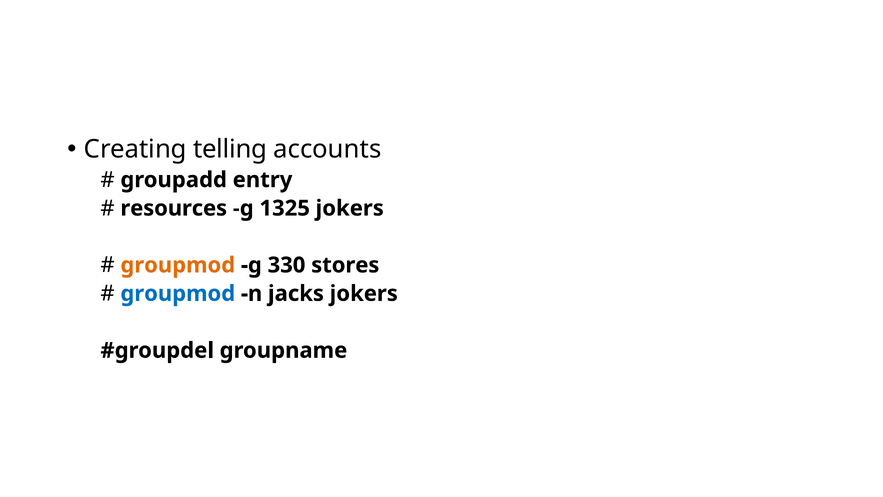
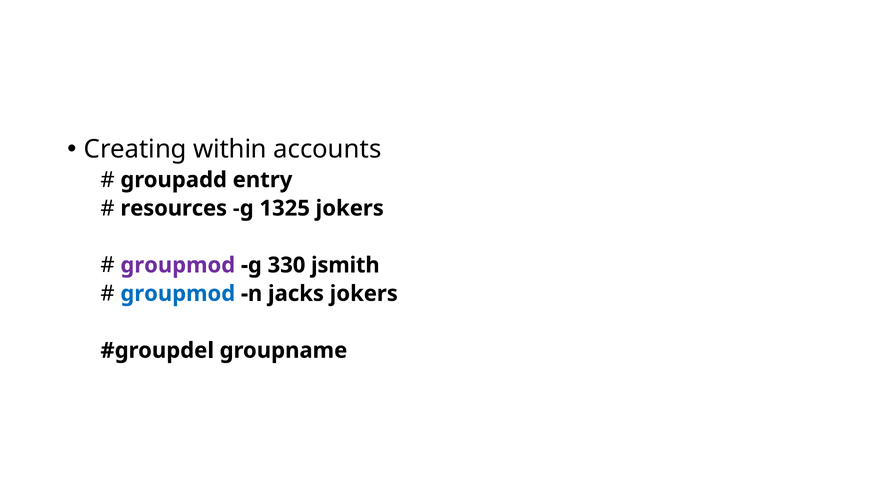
telling: telling -> within
groupmod at (178, 265) colour: orange -> purple
stores: stores -> jsmith
